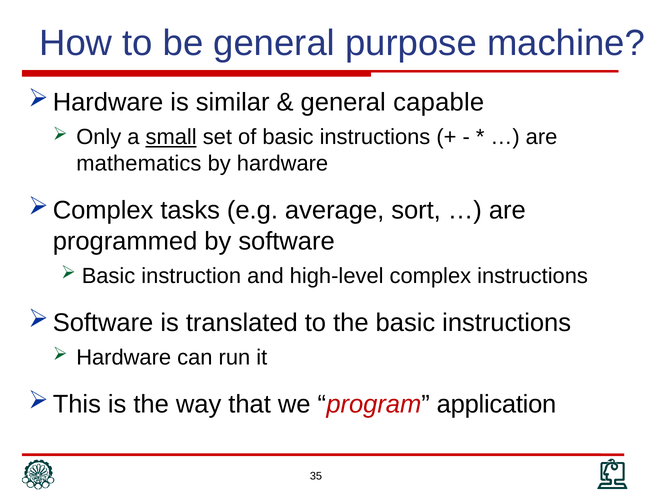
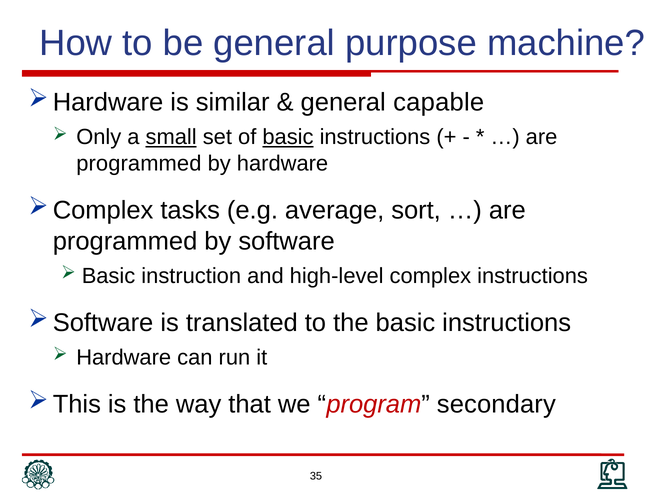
basic at (288, 137) underline: none -> present
mathematics at (139, 163): mathematics -> programmed
application: application -> secondary
